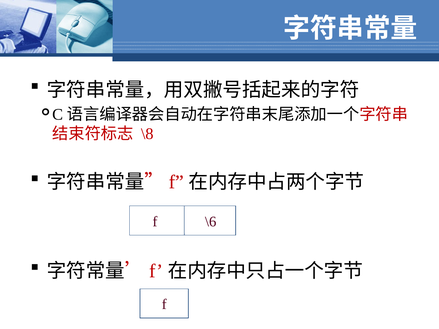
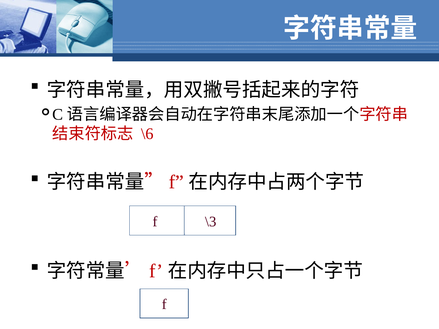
\8: \8 -> \6
\6: \6 -> \3
